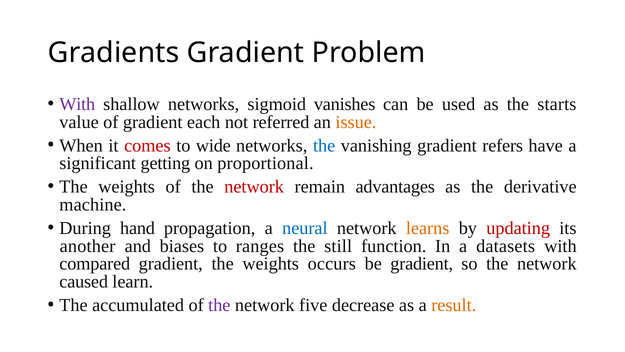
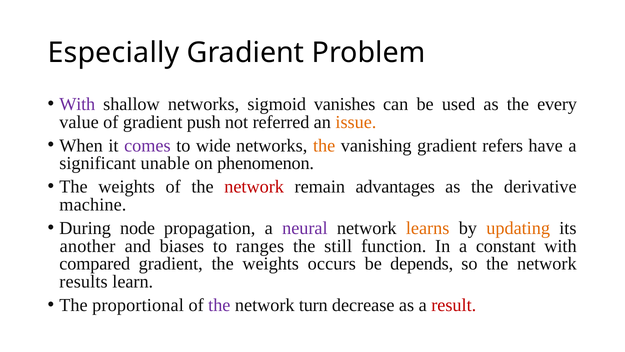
Gradients: Gradients -> Especially
starts: starts -> every
each: each -> push
comes colour: red -> purple
the at (324, 145) colour: blue -> orange
getting: getting -> unable
proportional: proportional -> phenomenon
hand: hand -> node
neural colour: blue -> purple
updating colour: red -> orange
datasets: datasets -> constant
be gradient: gradient -> depends
caused: caused -> results
accumulated: accumulated -> proportional
five: five -> turn
result colour: orange -> red
